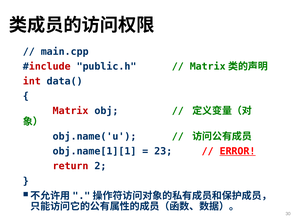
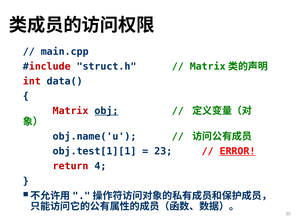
public.h: public.h -> struct.h
obj underline: none -> present
obj.name[1][1: obj.name[1][1 -> obj.test[1][1
2: 2 -> 4
